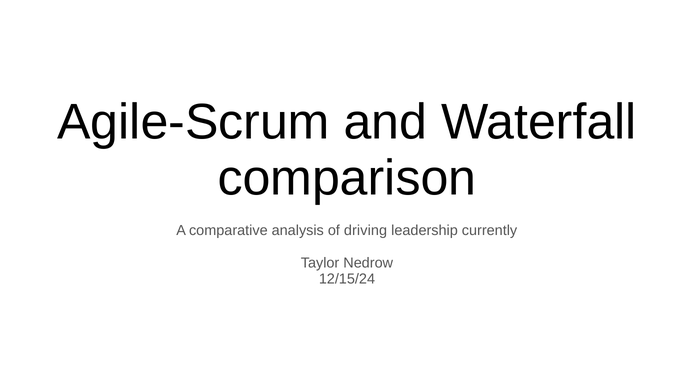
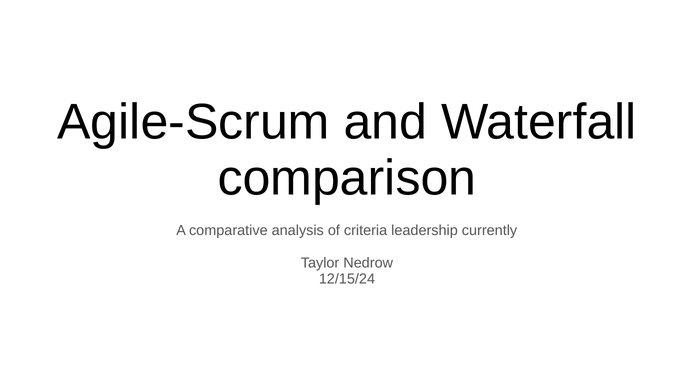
driving: driving -> criteria
